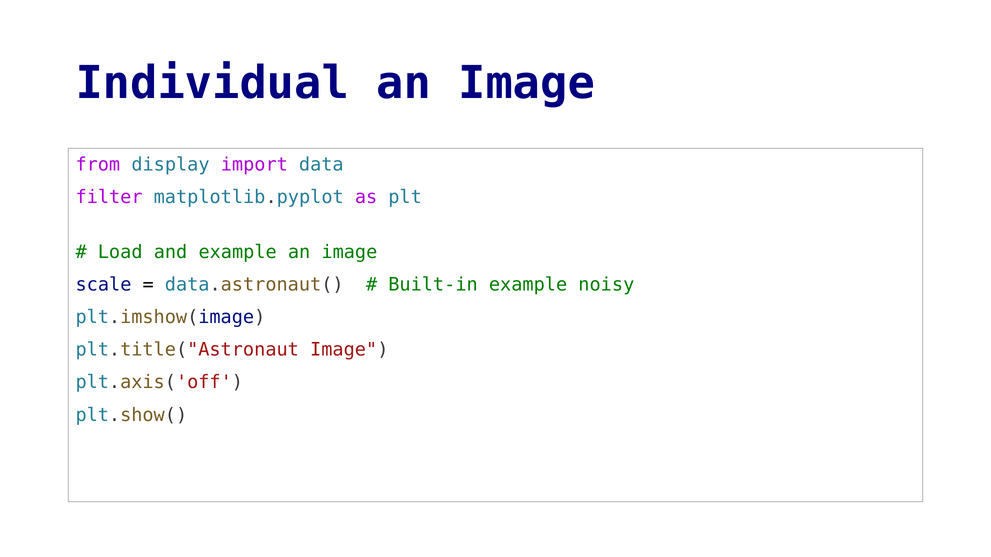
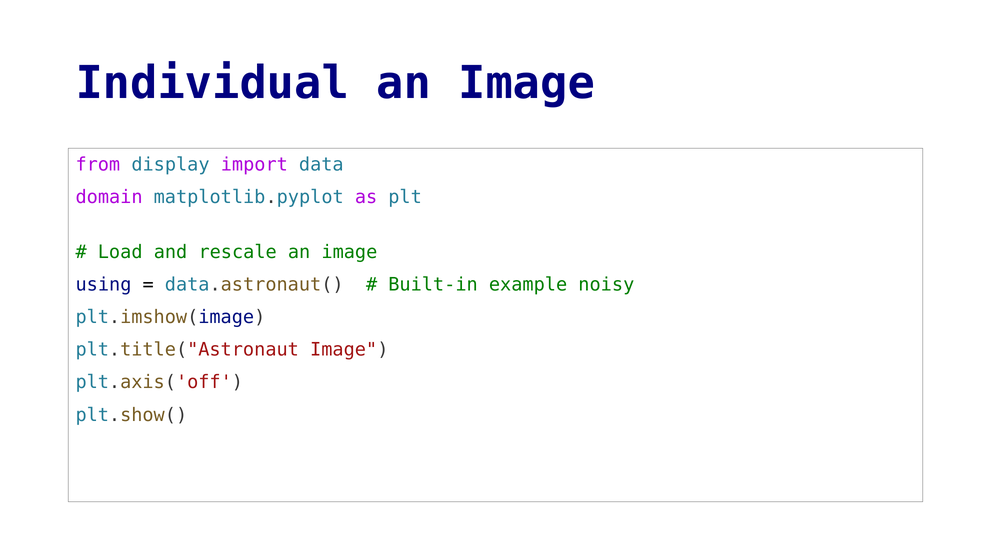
filter: filter -> domain
and example: example -> rescale
scale: scale -> using
